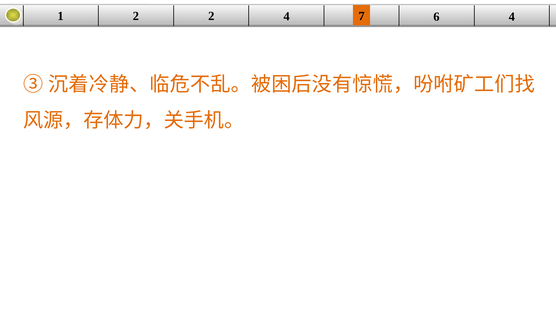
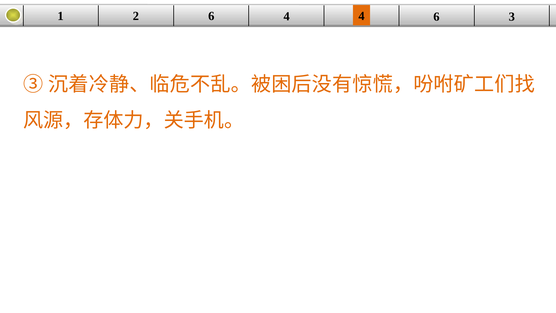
2 2: 2 -> 6
4 7: 7 -> 4
6 4: 4 -> 3
